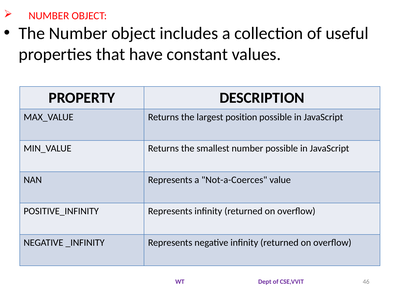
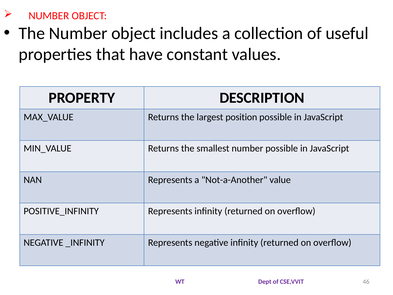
Not-a-Coerces: Not-a-Coerces -> Not-a-Another
